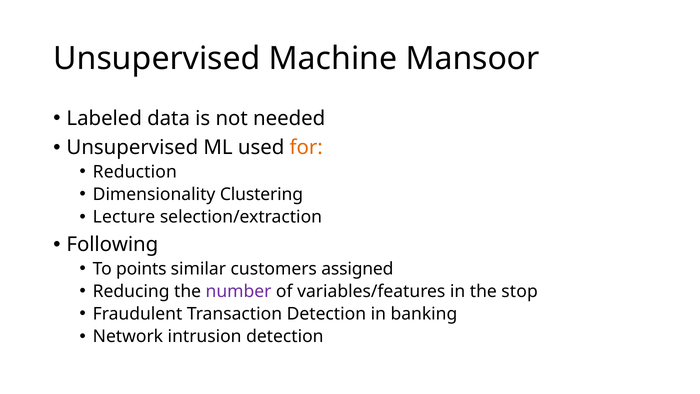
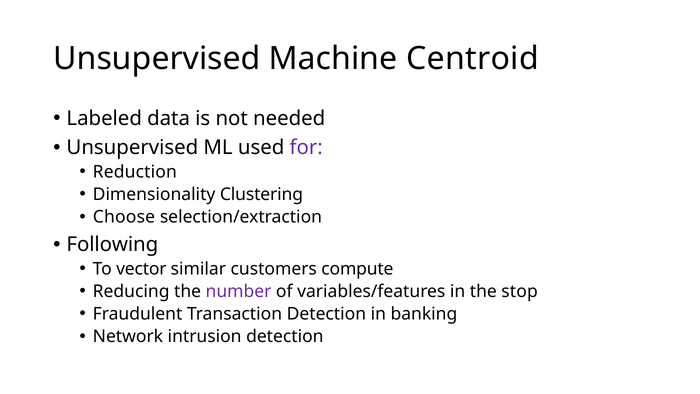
Mansoor: Mansoor -> Centroid
for colour: orange -> purple
Lecture: Lecture -> Choose
points: points -> vector
assigned: assigned -> compute
